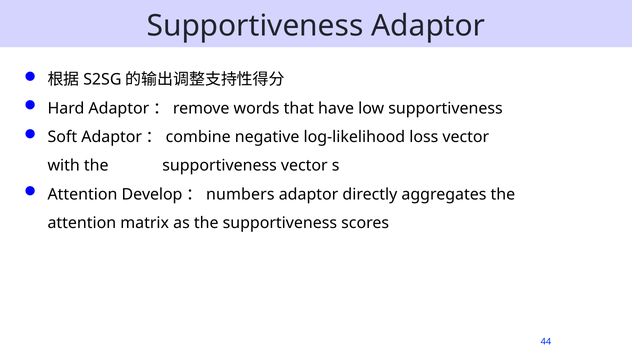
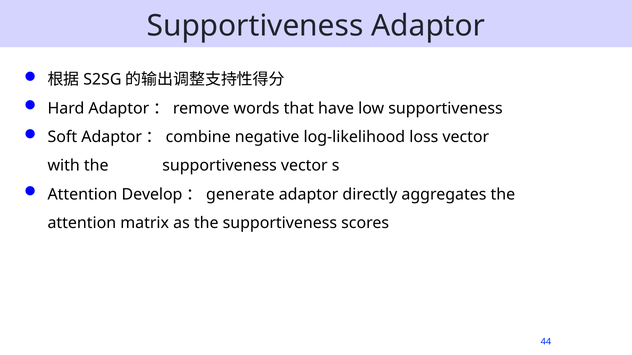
numbers: numbers -> generate
